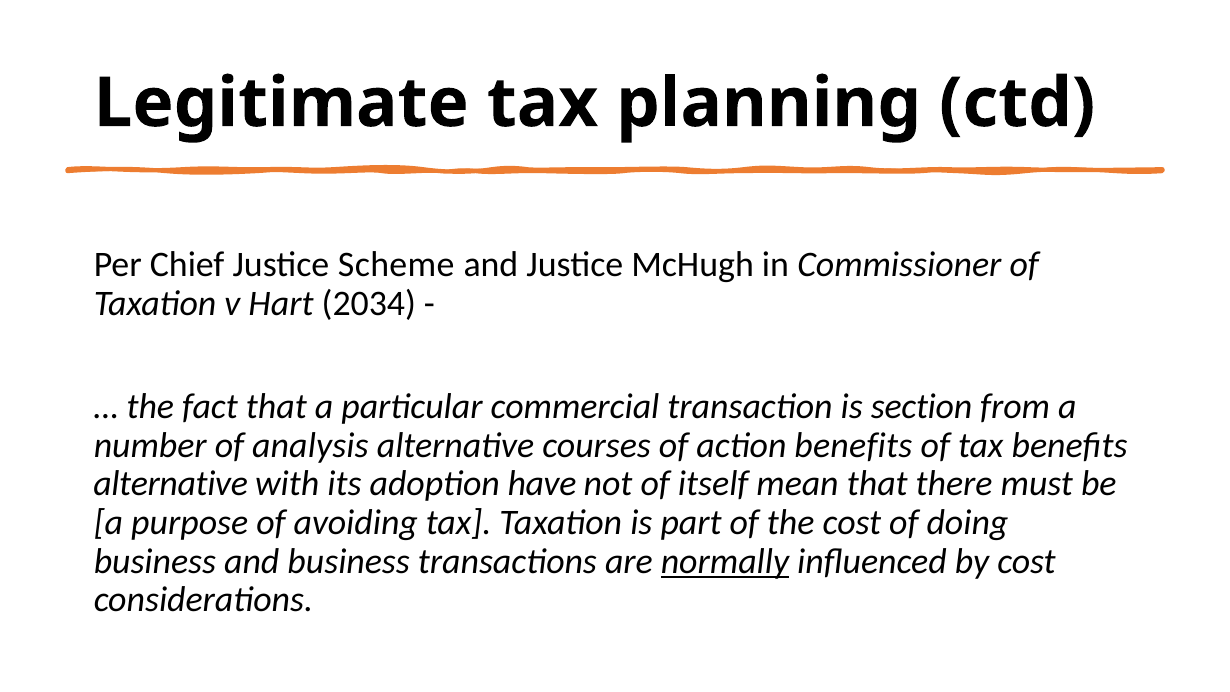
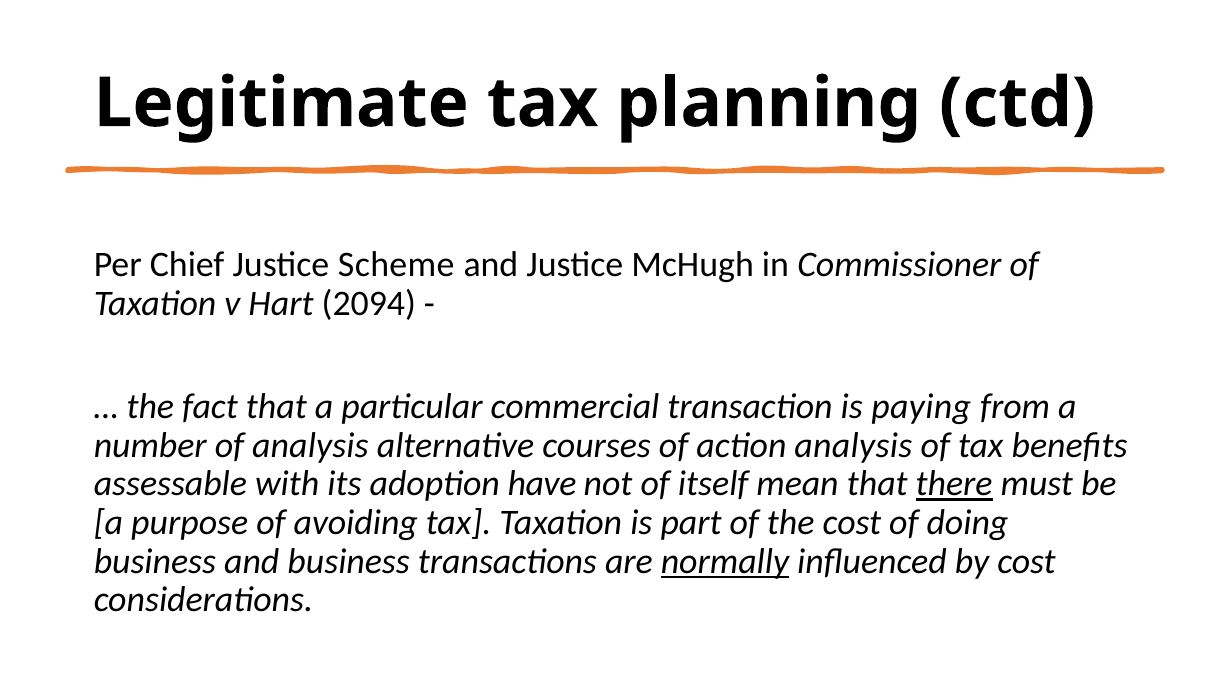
2034: 2034 -> 2094
section: section -> paying
action benefits: benefits -> analysis
alternative at (171, 484): alternative -> assessable
there underline: none -> present
